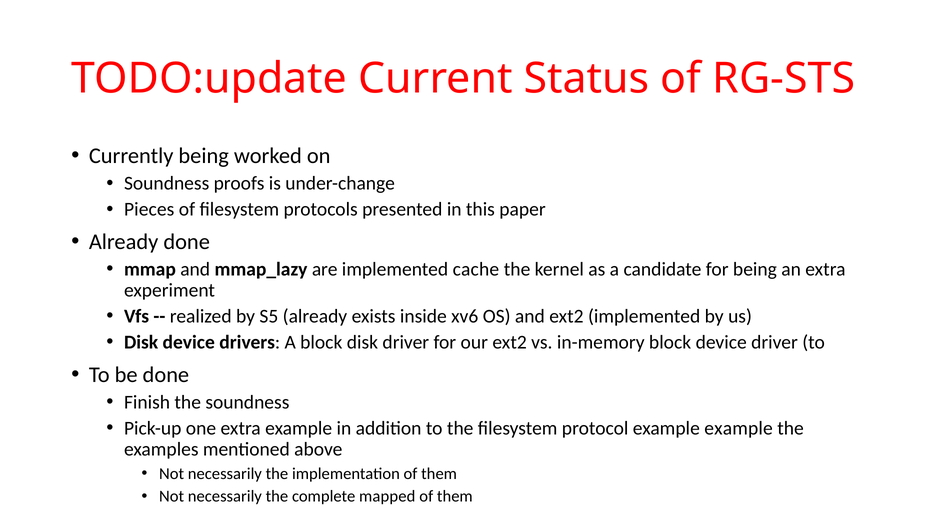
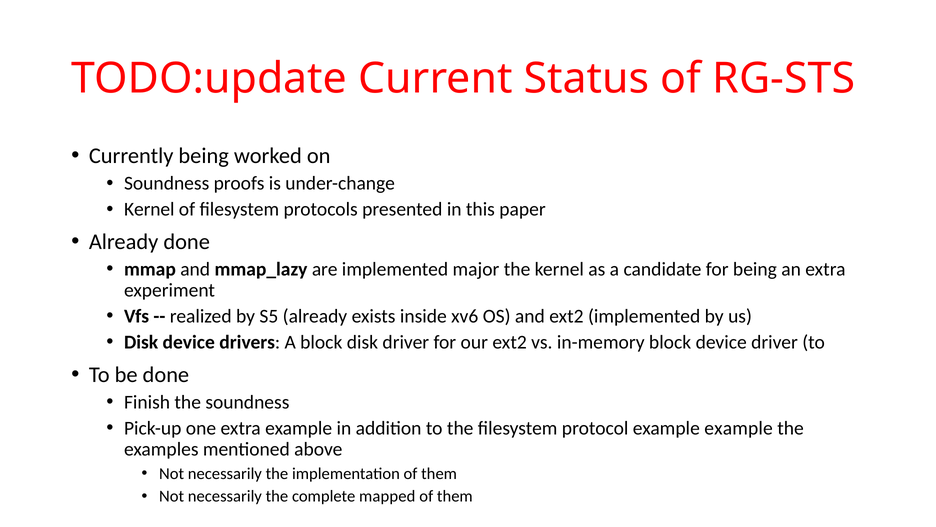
Pieces at (149, 209): Pieces -> Kernel
cache: cache -> major
